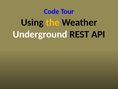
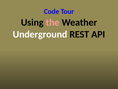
the colour: yellow -> pink
